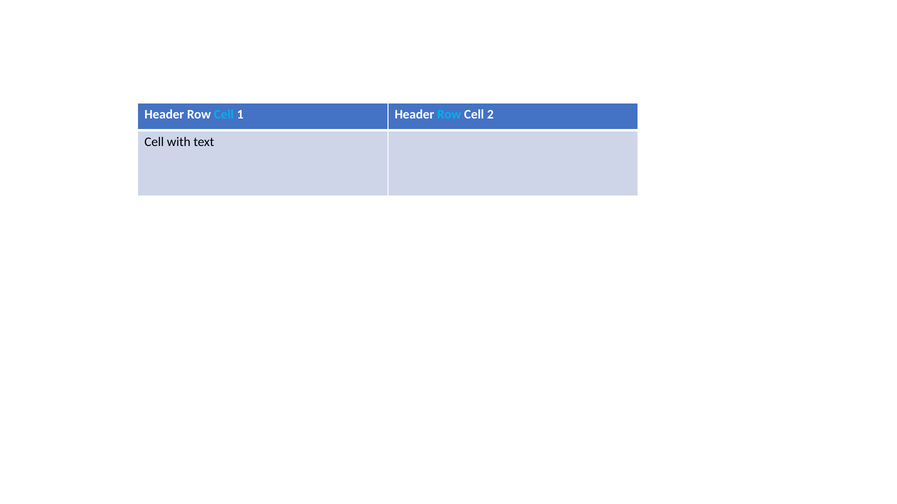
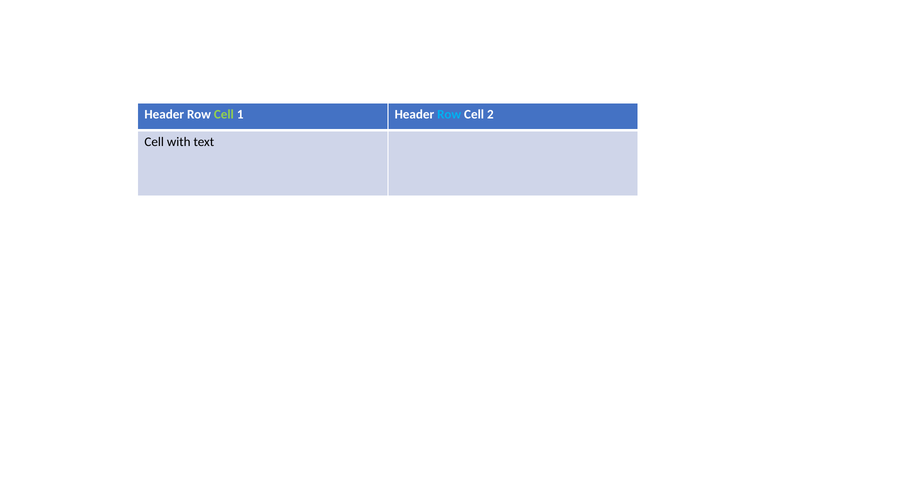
Cell at (224, 115) colour: light blue -> light green
